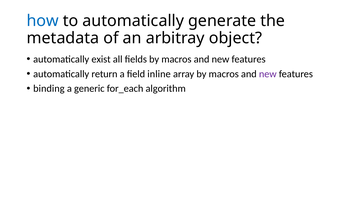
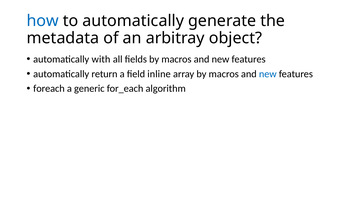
exist: exist -> with
new at (268, 74) colour: purple -> blue
binding: binding -> foreach
